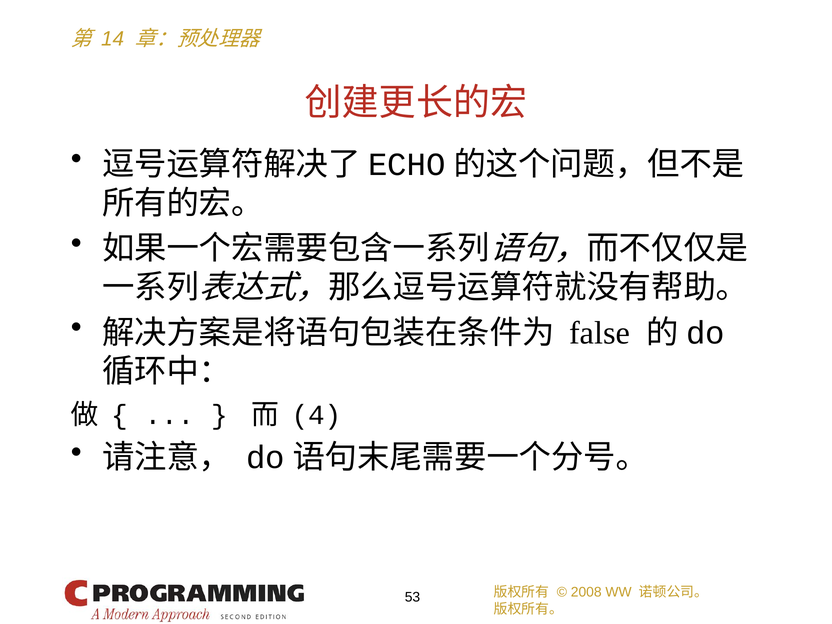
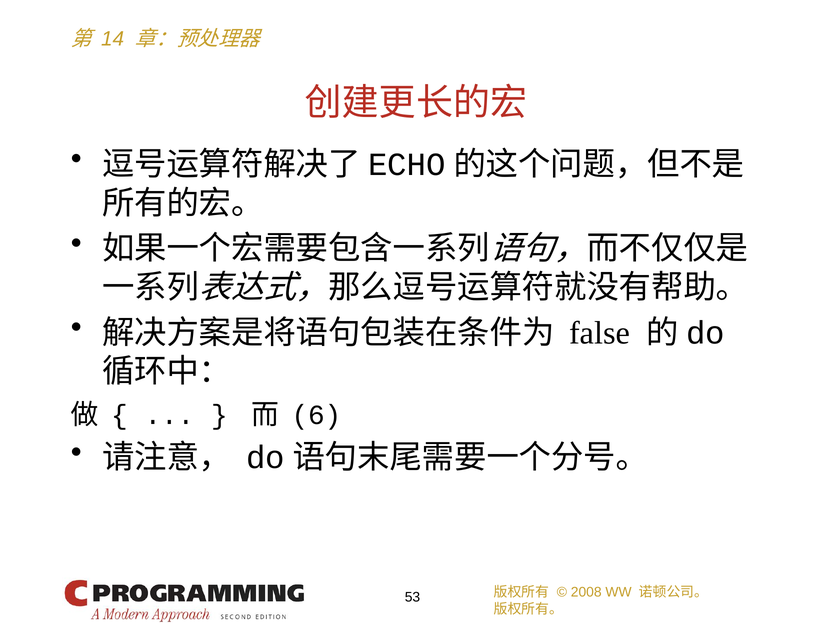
4: 4 -> 6
